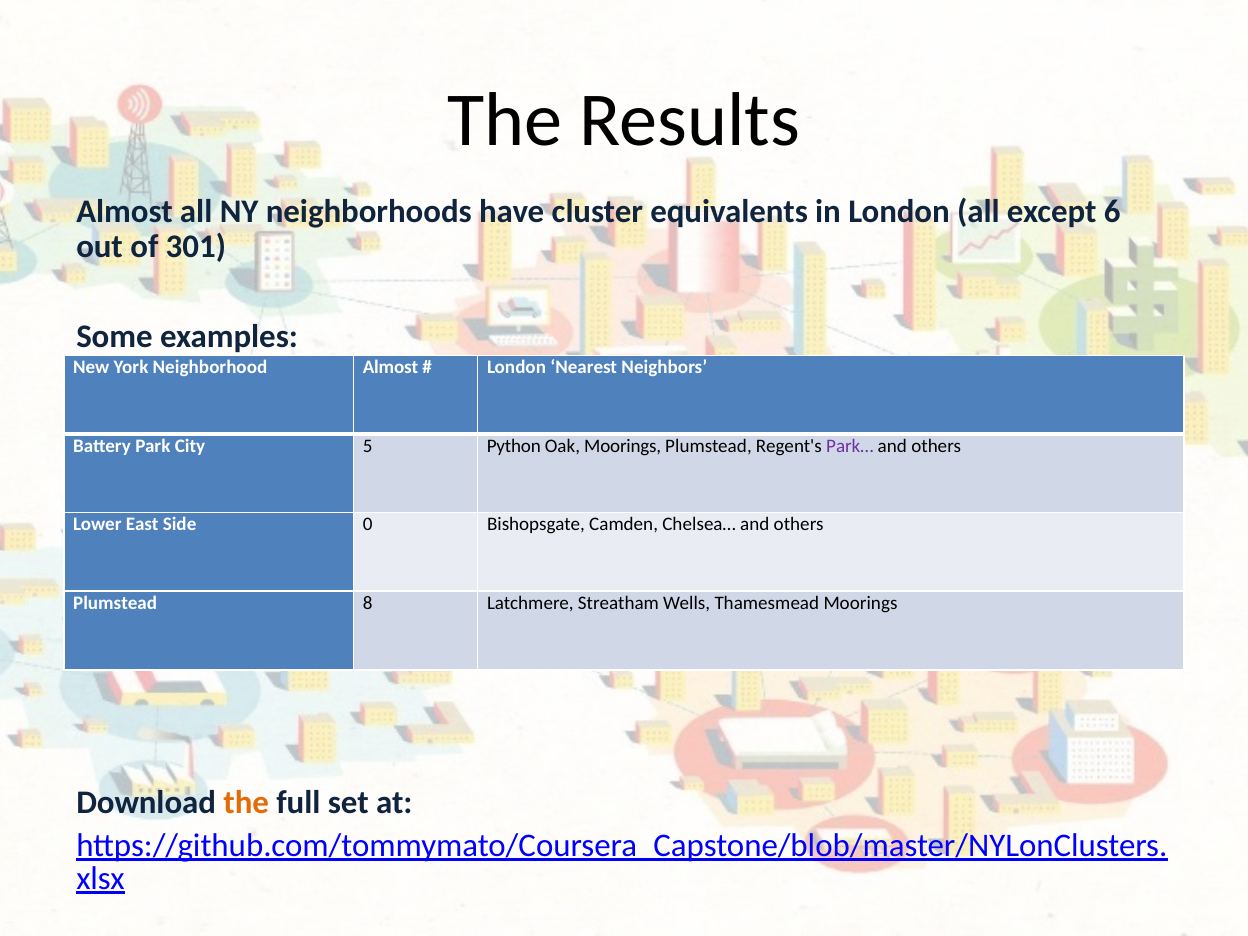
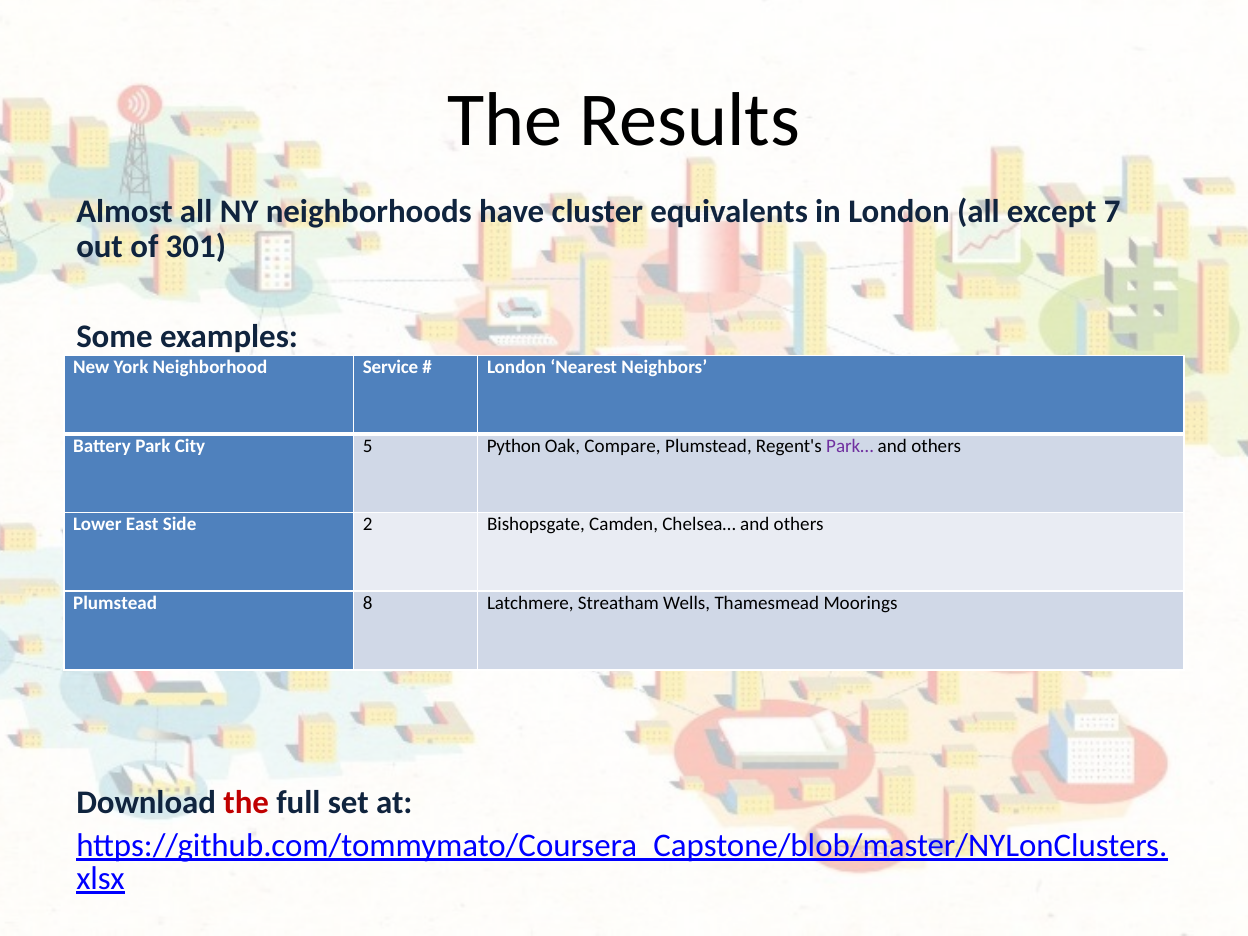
6: 6 -> 7
Neighborhood Almost: Almost -> Service
Oak Moorings: Moorings -> Compare
0: 0 -> 2
the at (246, 803) colour: orange -> red
